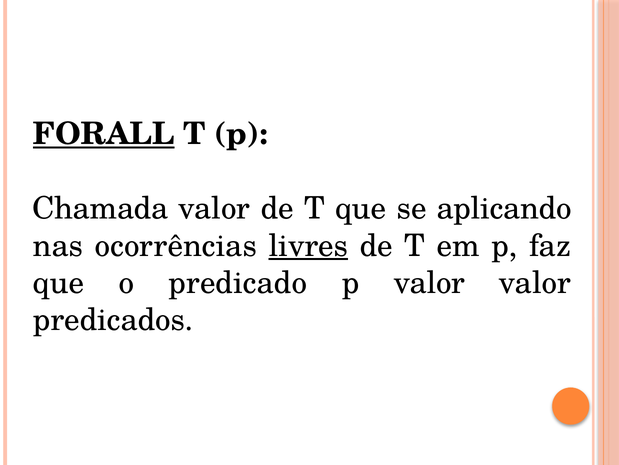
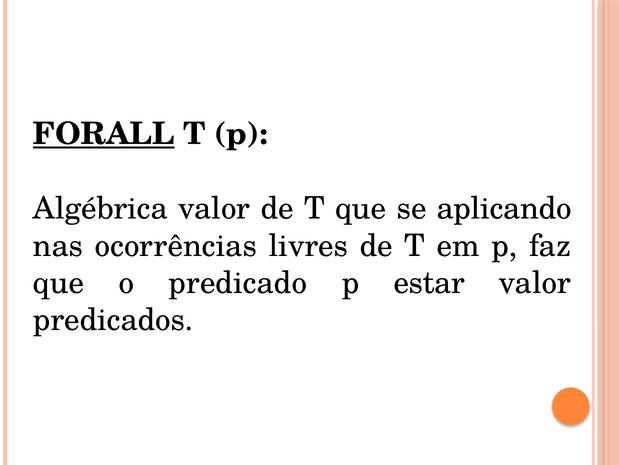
Chamada: Chamada -> Algébrica
livres underline: present -> none
p valor: valor -> estar
